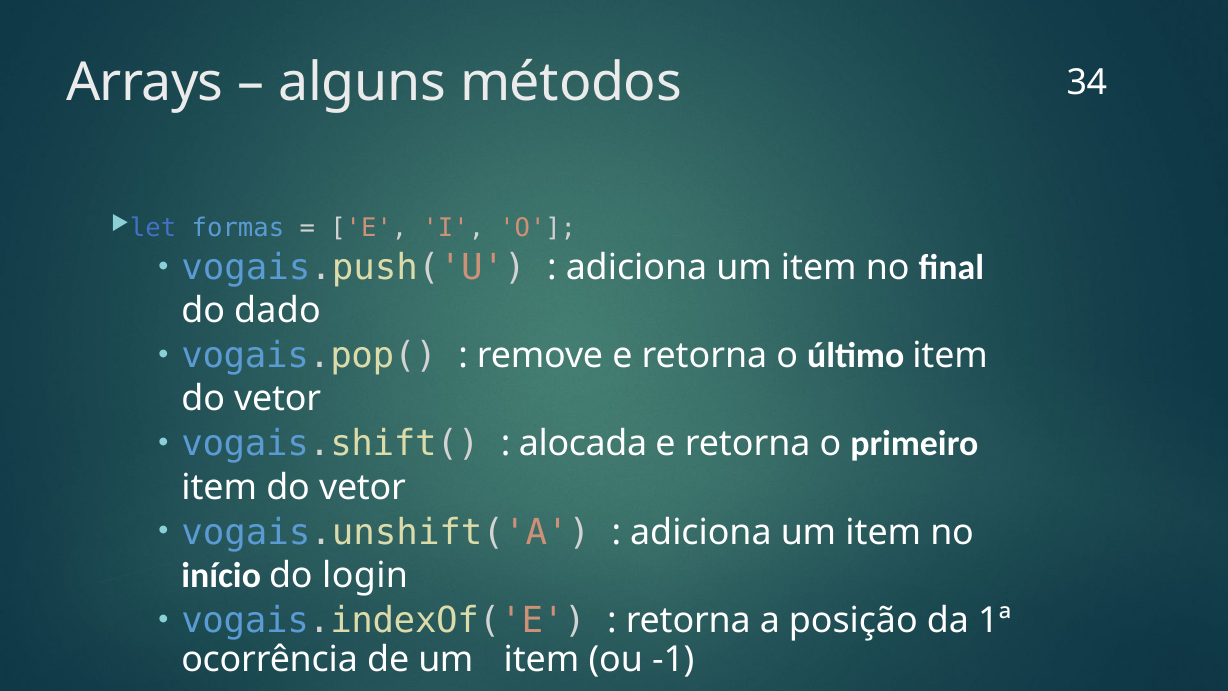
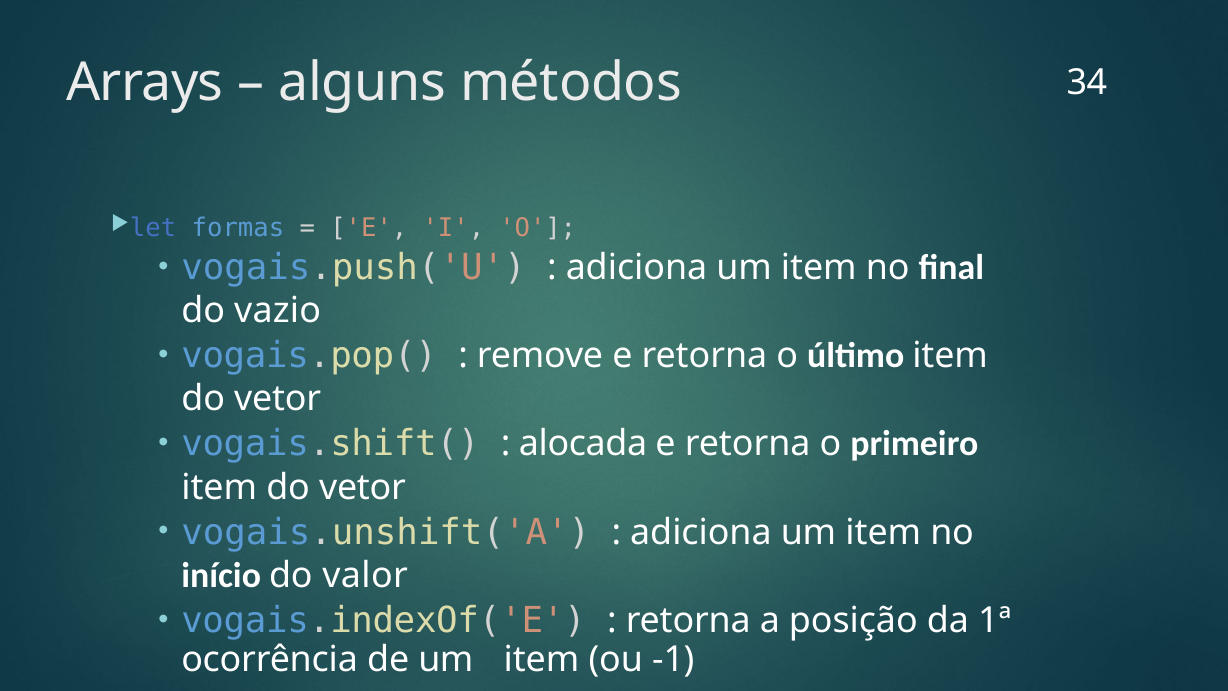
dado: dado -> vazio
login: login -> valor
